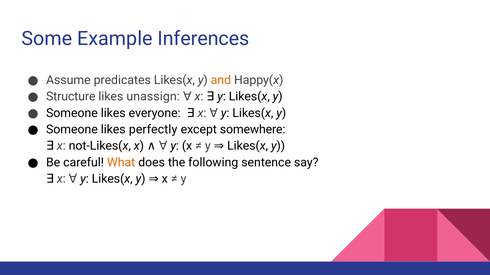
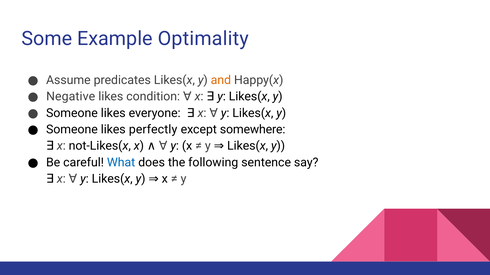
Inferences: Inferences -> Optimality
Structure: Structure -> Negative
unassign: unassign -> condition
What colour: orange -> blue
